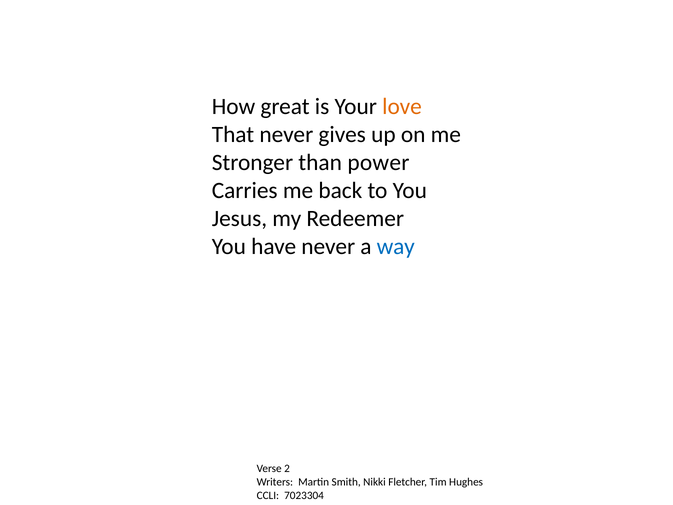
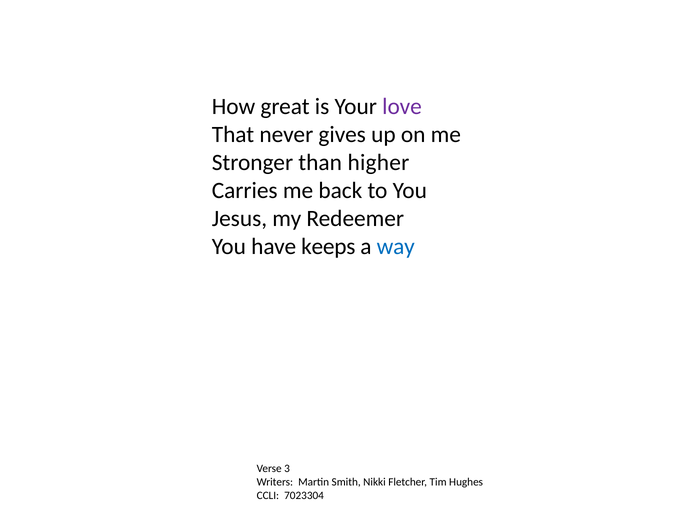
love colour: orange -> purple
power: power -> higher
have never: never -> keeps
2: 2 -> 3
